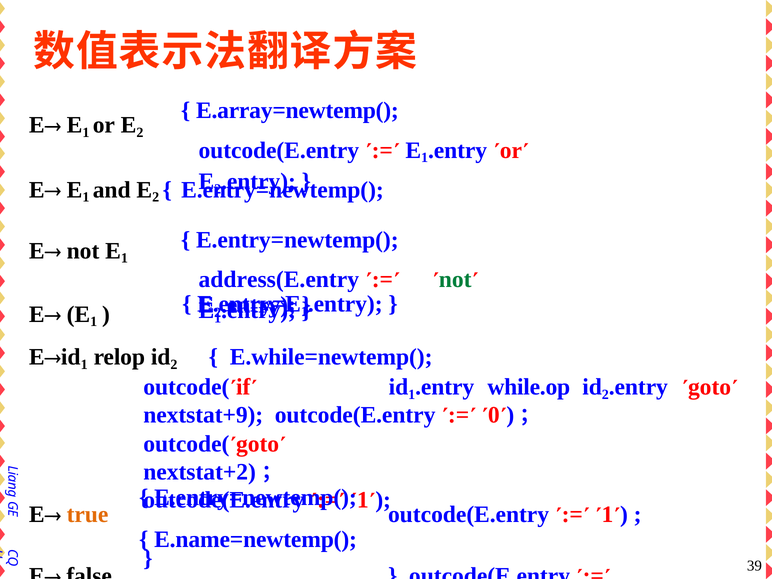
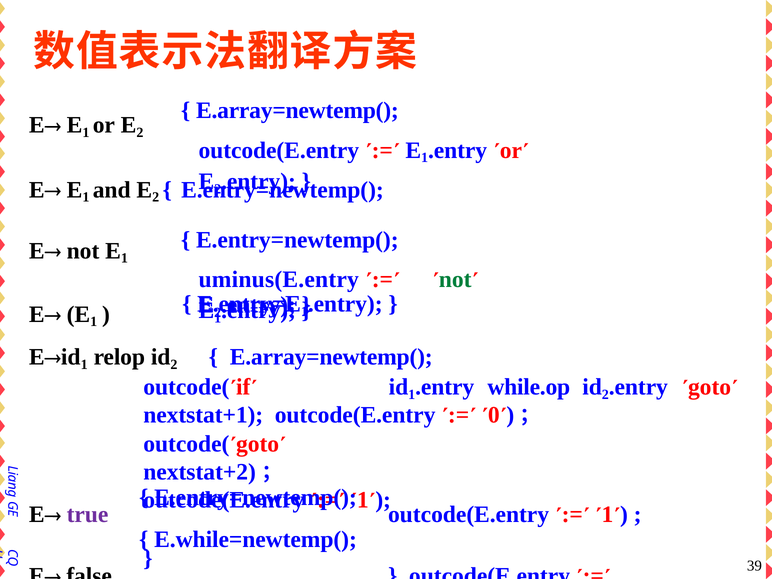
address(E.entry: address(E.entry -> uminus(E.entry
E.while=newtemp( at (331, 357): E.while=newtemp( -> E.array=newtemp(
nextstat+9: nextstat+9 -> nextstat+1
true colour: orange -> purple
E.name=newtemp(: E.name=newtemp( -> E.while=newtemp(
